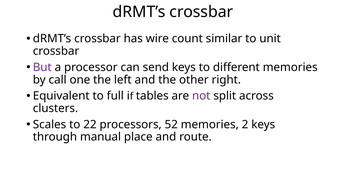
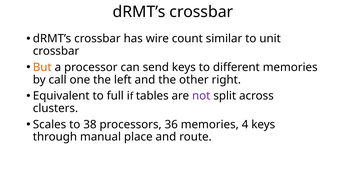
But colour: purple -> orange
22: 22 -> 38
52: 52 -> 36
2: 2 -> 4
